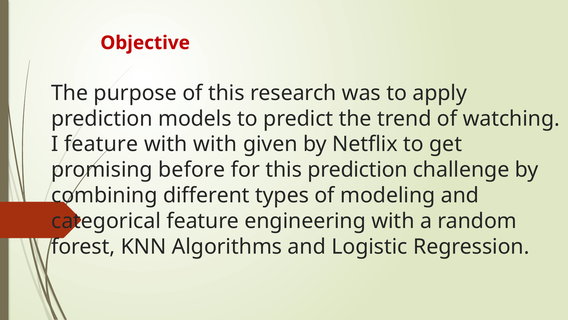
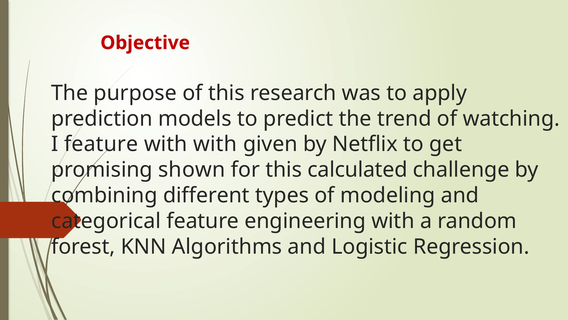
before: before -> shown
this prediction: prediction -> calculated
